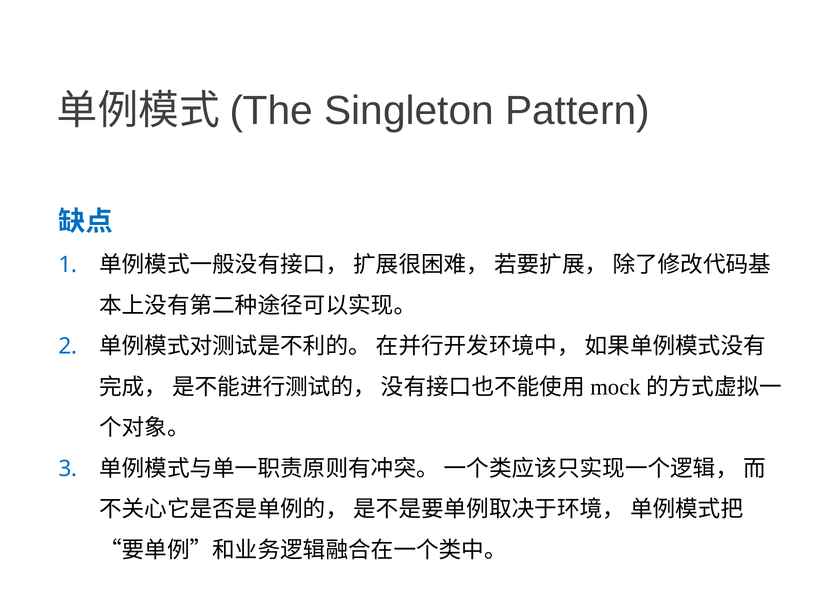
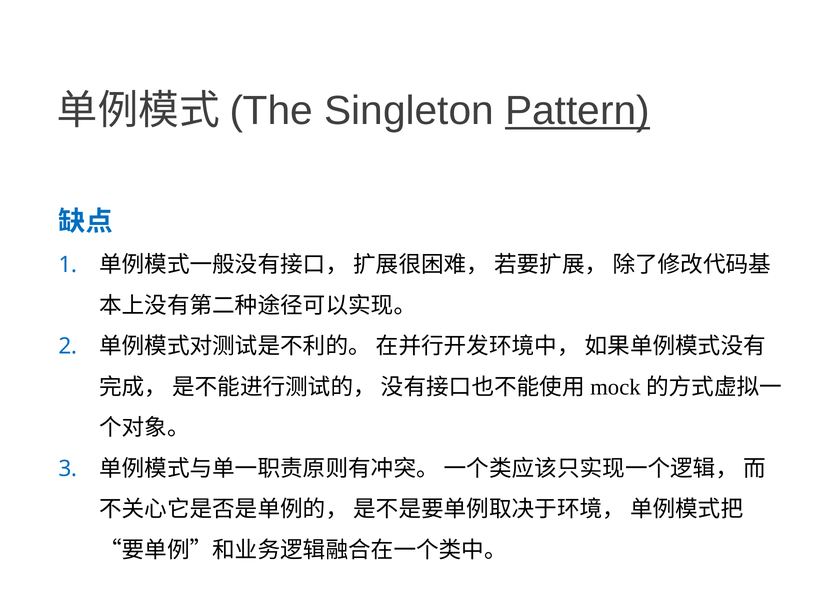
Pattern underline: none -> present
